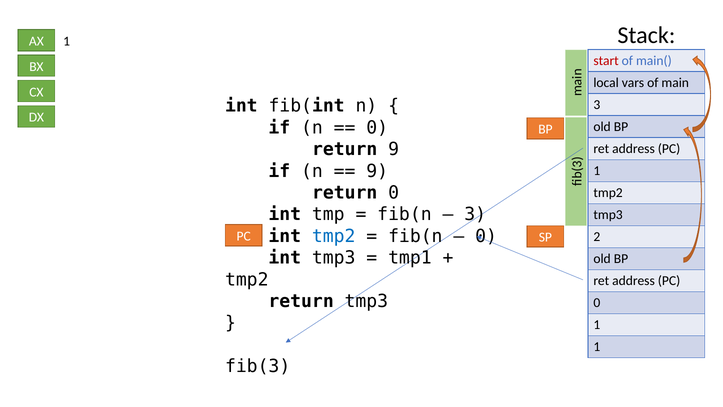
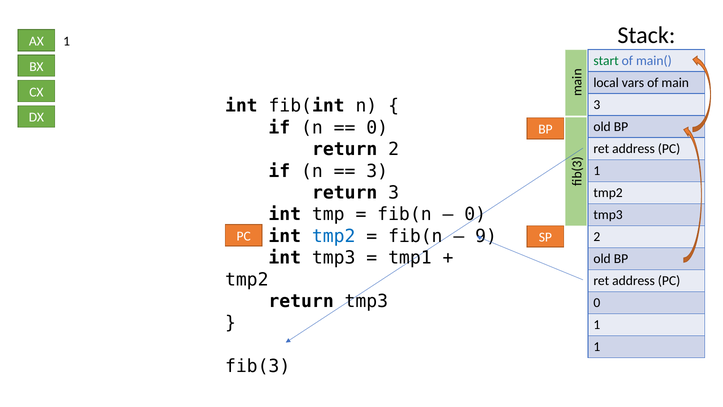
start colour: red -> green
return 9: 9 -> 2
9 at (377, 171): 9 -> 3
return 0: 0 -> 3
3 at (475, 214): 3 -> 0
0 at (486, 236): 0 -> 9
